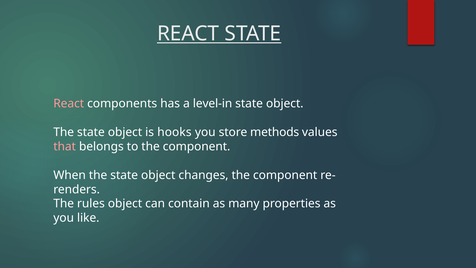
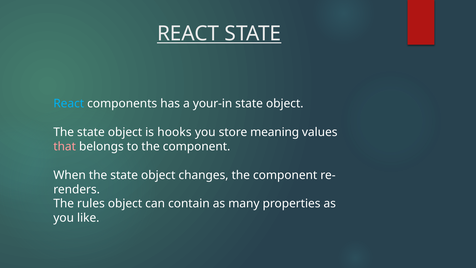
React at (69, 104) colour: pink -> light blue
level-in: level-in -> your-in
methods: methods -> meaning
